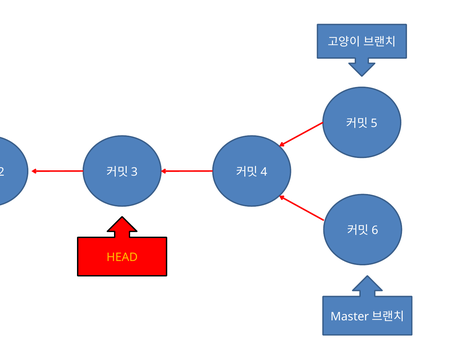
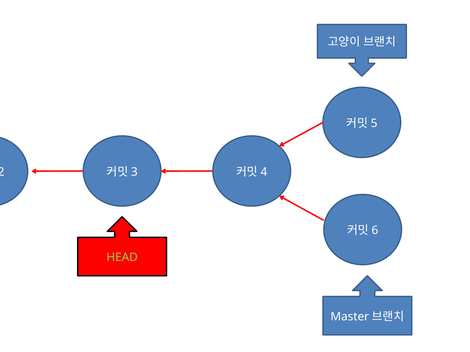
HEAD colour: yellow -> light green
